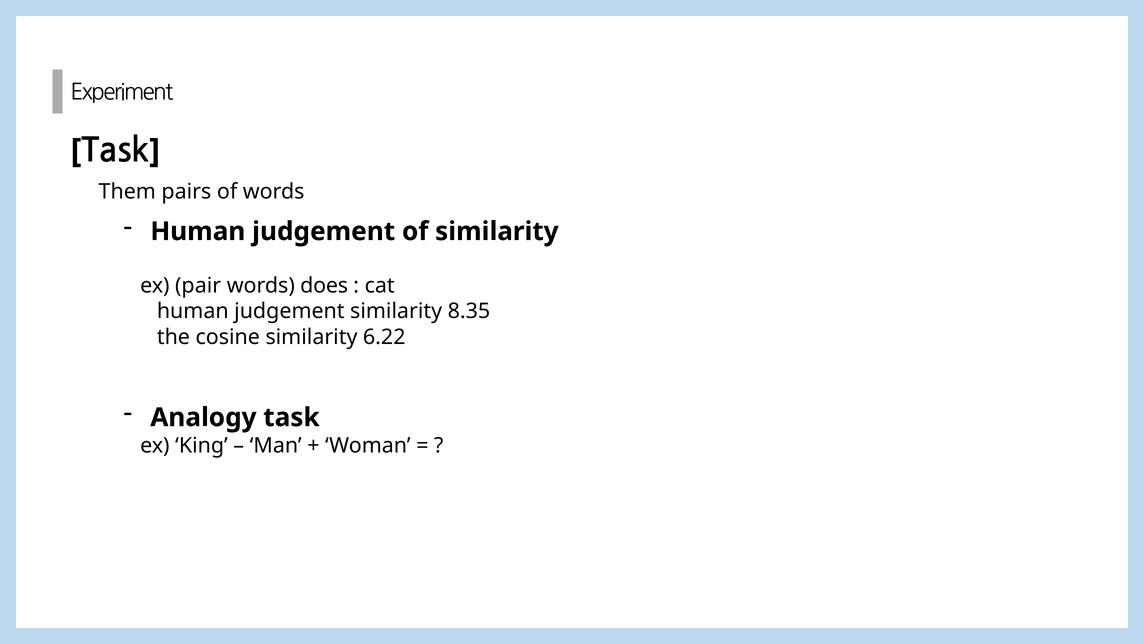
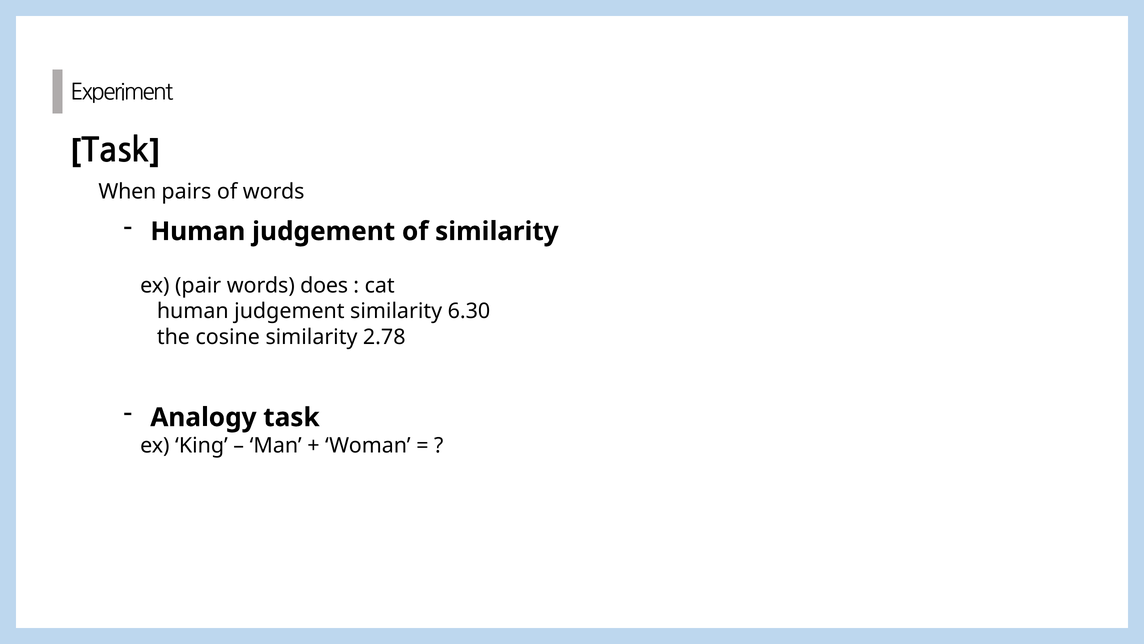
Them: Them -> When
8.35: 8.35 -> 6.30
6.22: 6.22 -> 2.78
